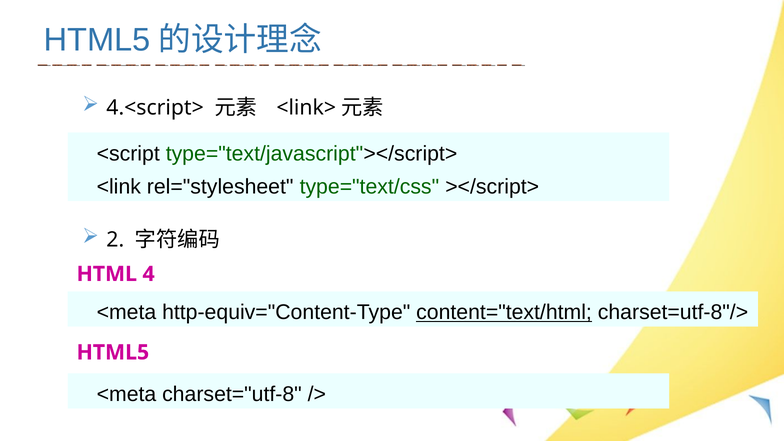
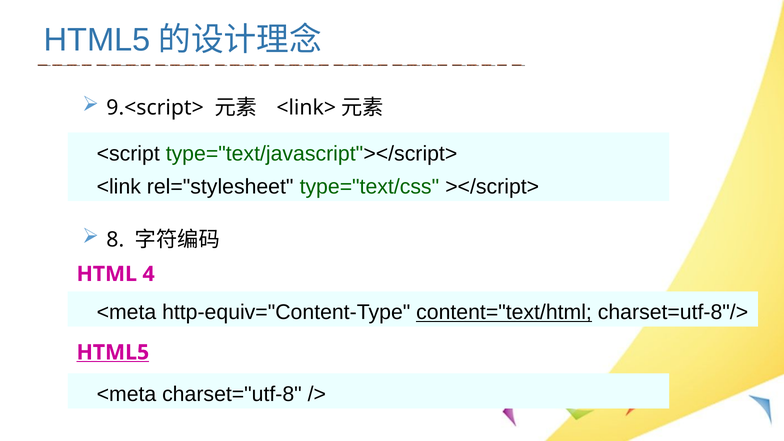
4.<script>: 4.<script> -> 9.<script>
2: 2 -> 8
HTML5 at (113, 352) underline: none -> present
